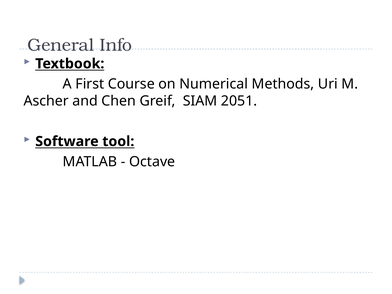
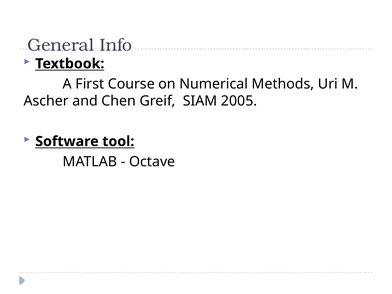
2051: 2051 -> 2005
